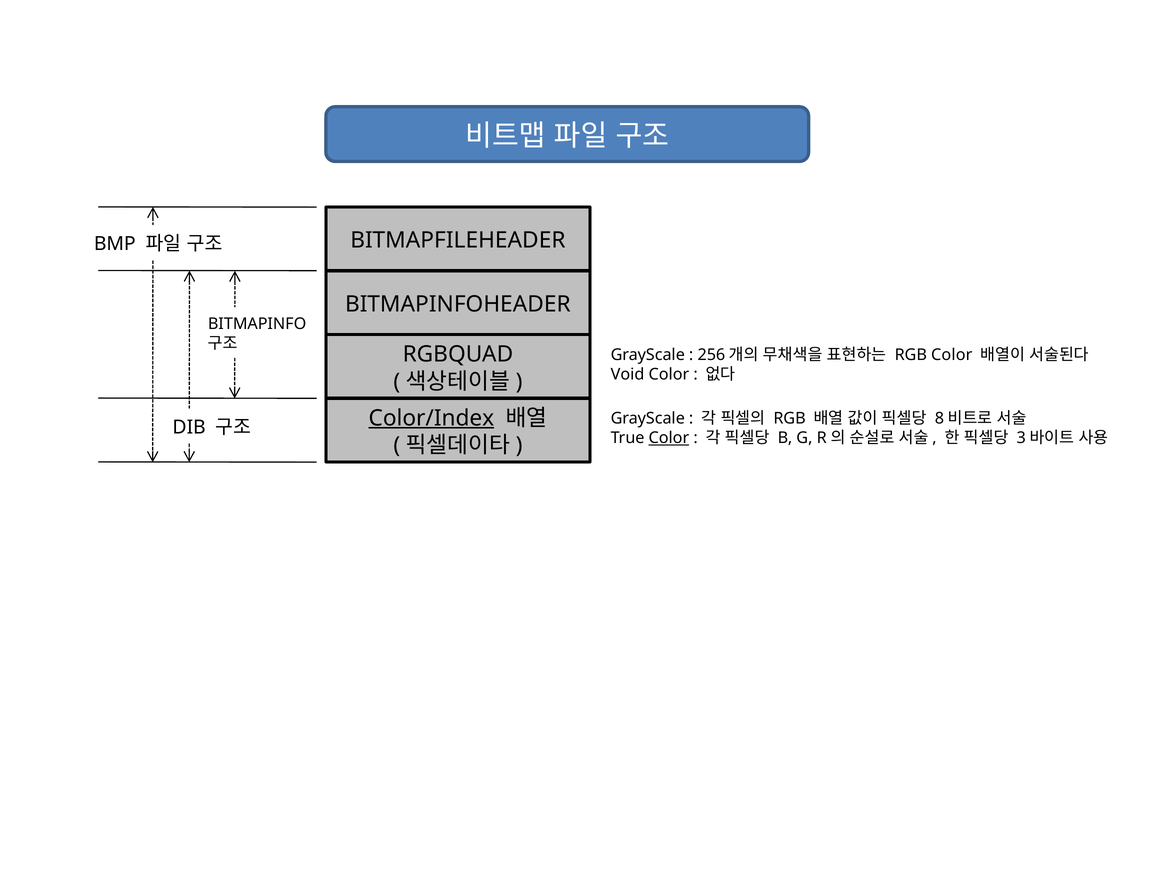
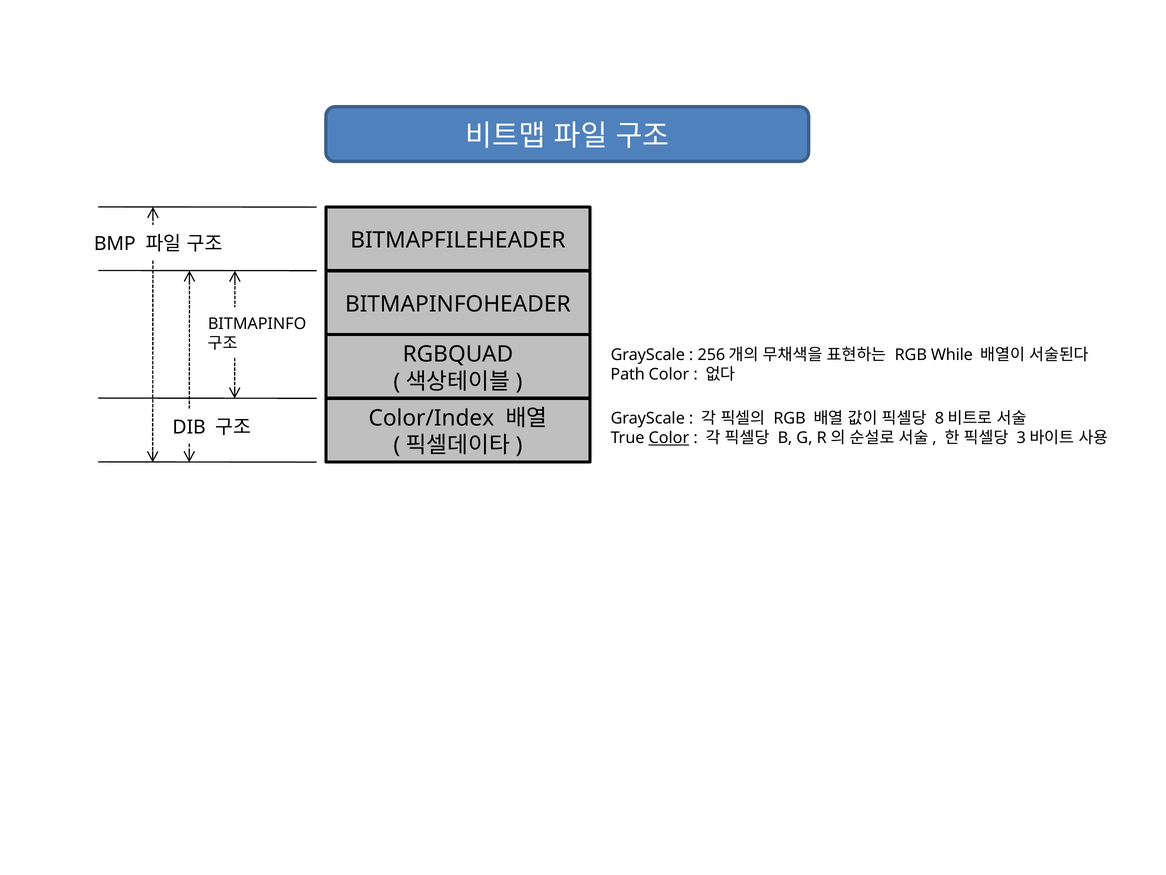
RGB Color: Color -> While
Void: Void -> Path
Color/Index underline: present -> none
